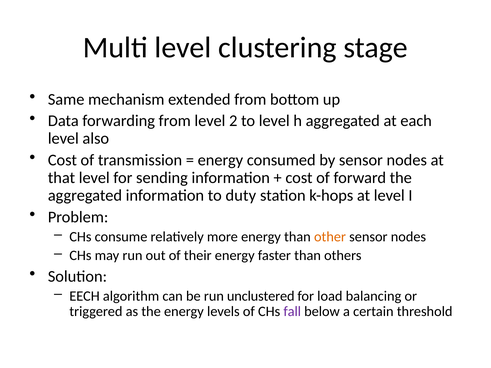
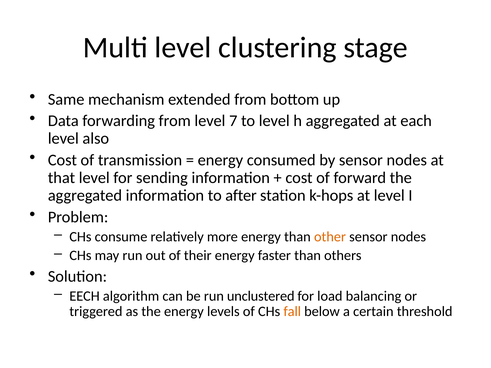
2: 2 -> 7
duty: duty -> after
fall colour: purple -> orange
